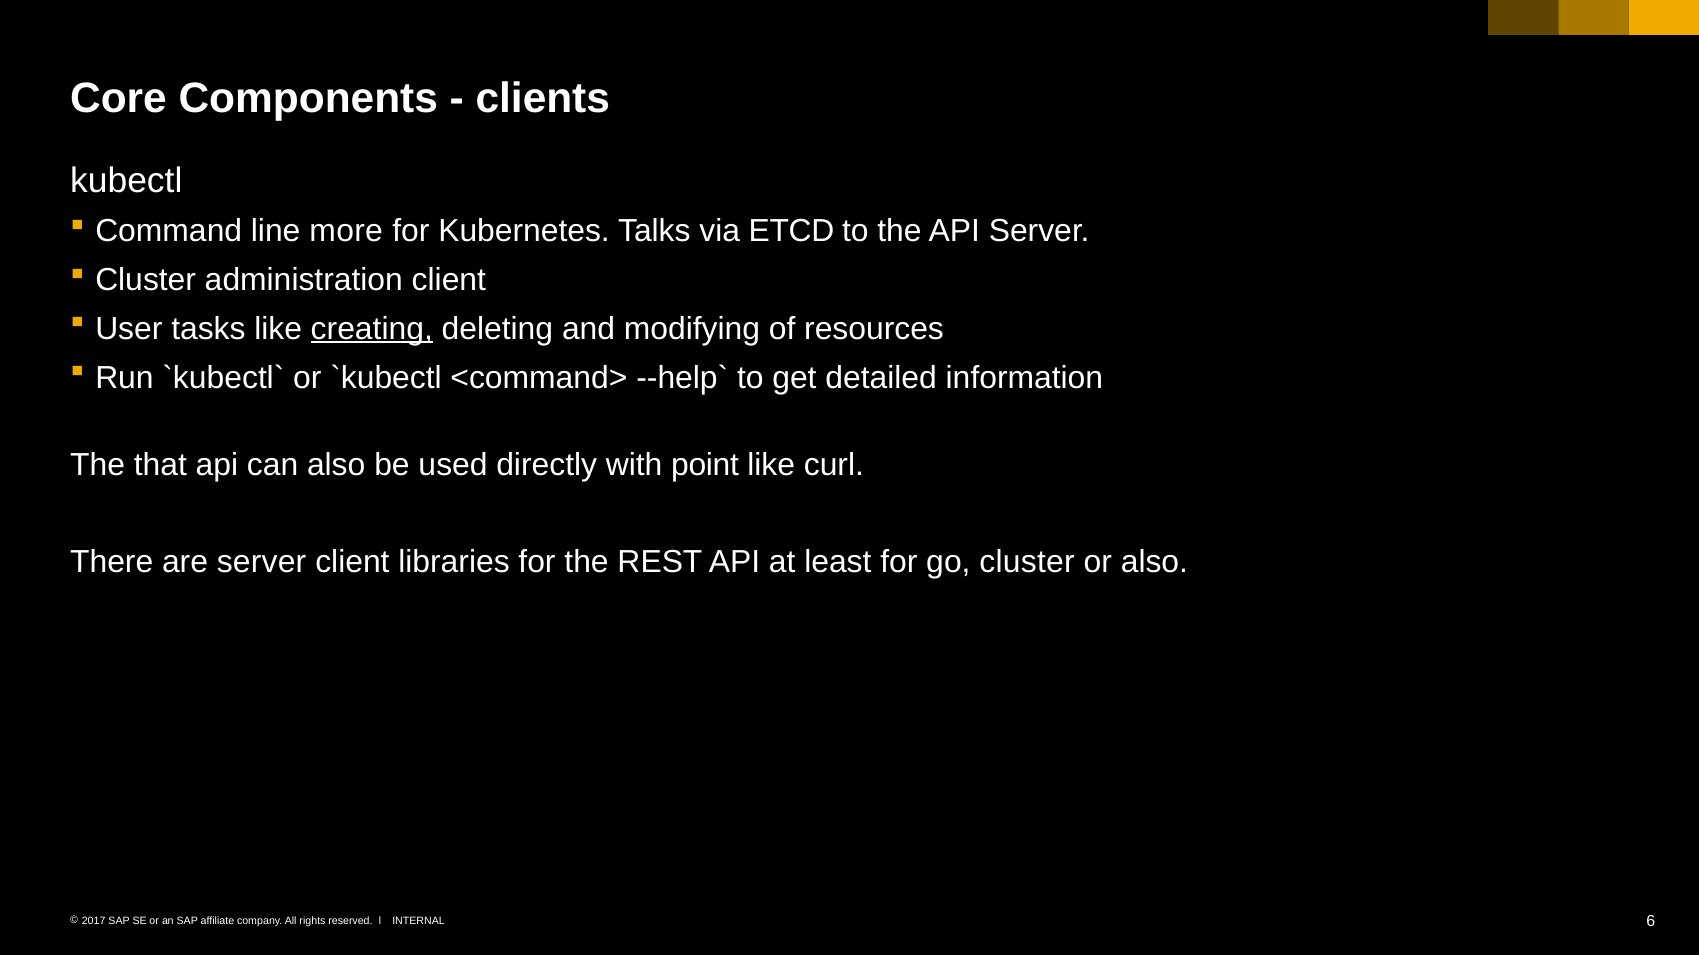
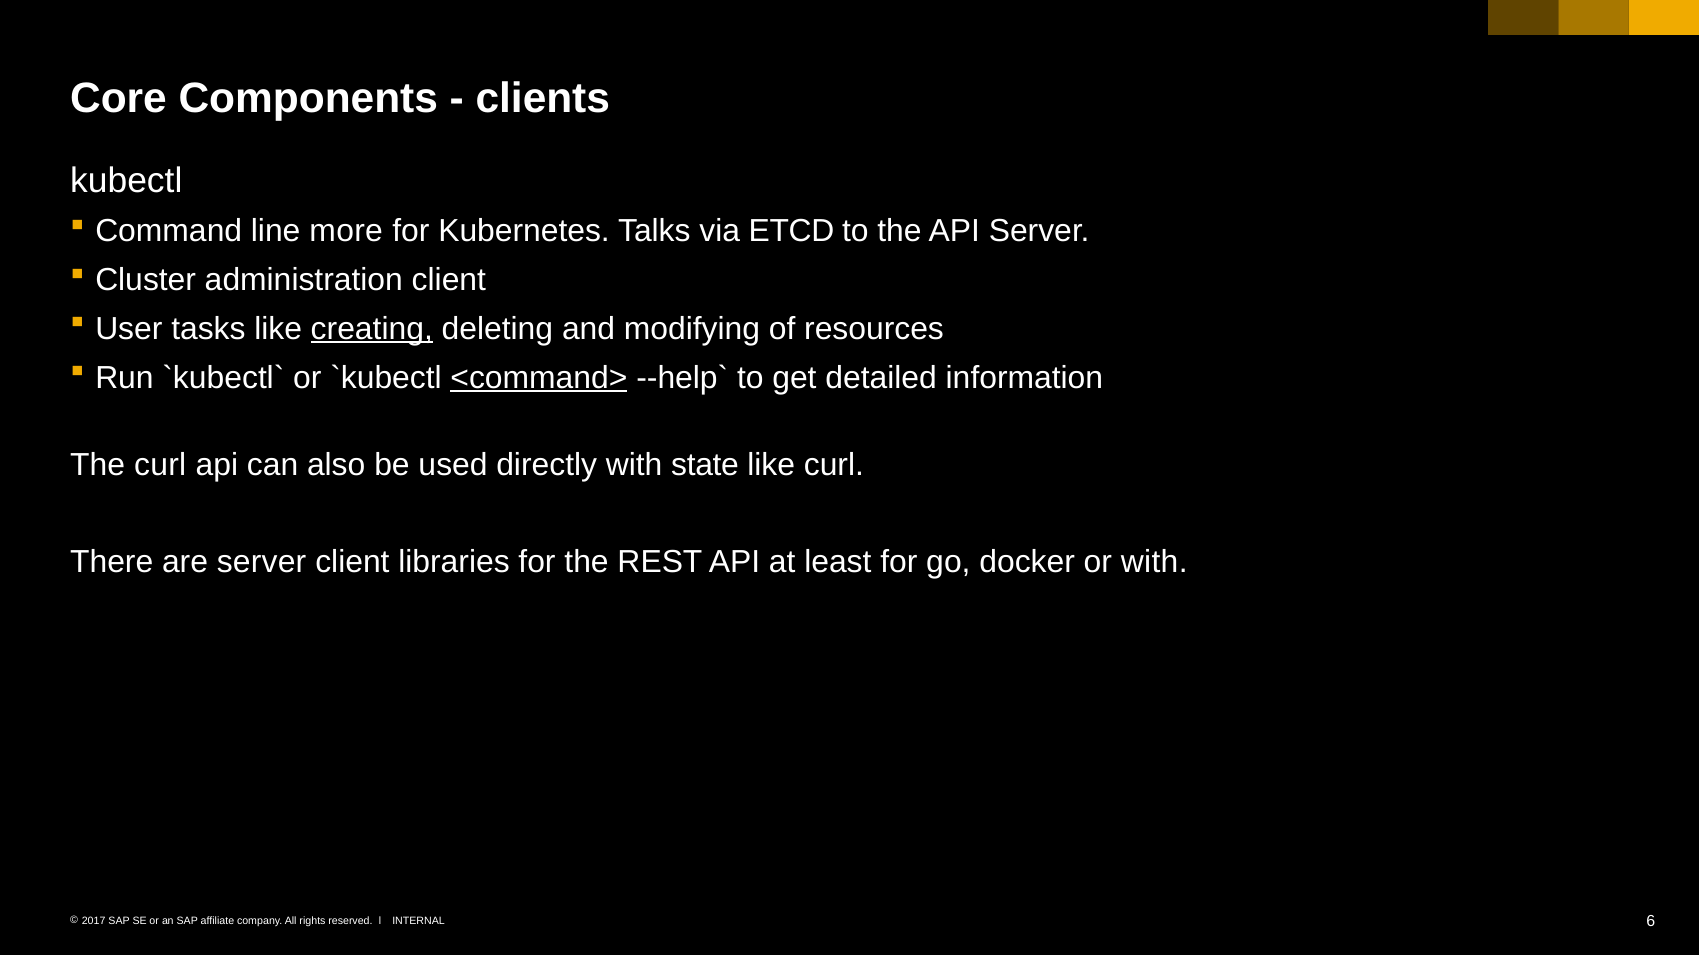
<command> underline: none -> present
The that: that -> curl
point: point -> state
go cluster: cluster -> docker
or also: also -> with
